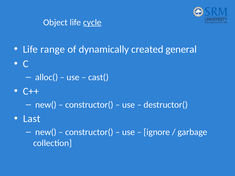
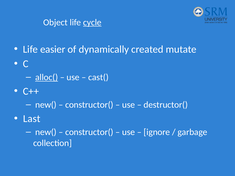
range: range -> easier
general: general -> mutate
alloc( underline: none -> present
